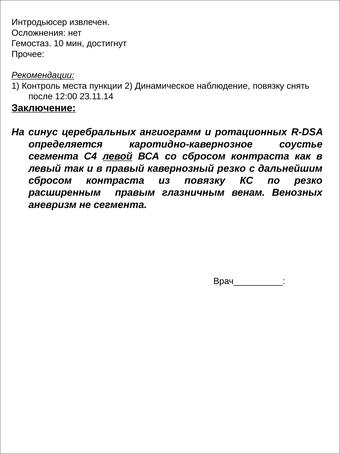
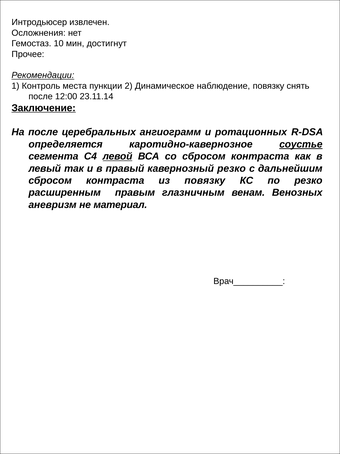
На синус: синус -> после
соустье underline: none -> present
не сегмента: сегмента -> материал
